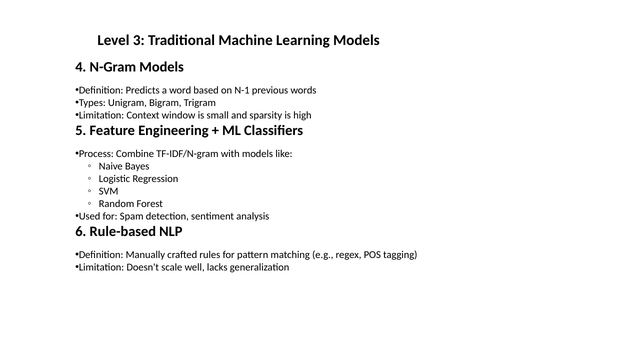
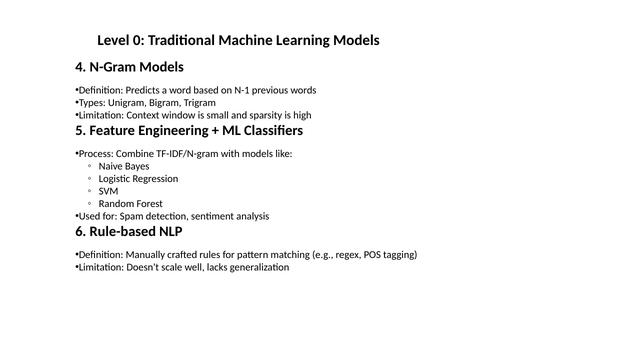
3: 3 -> 0
